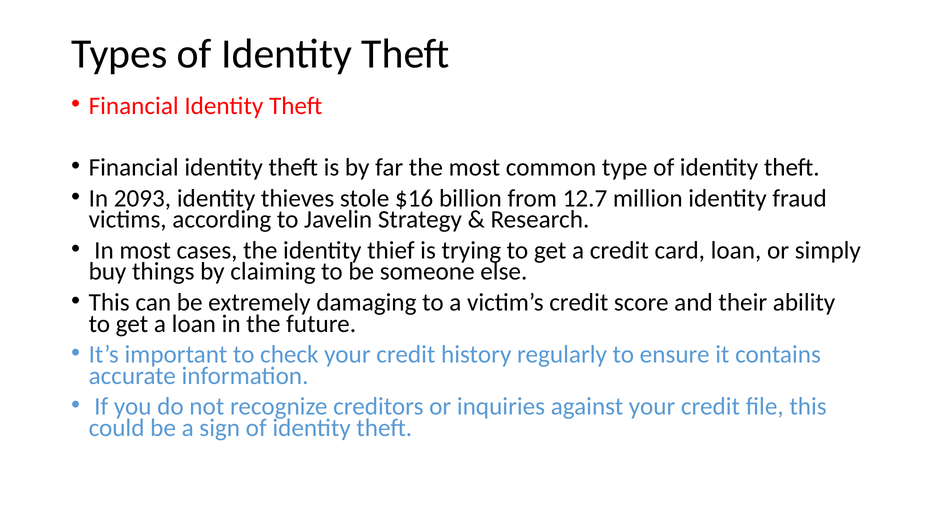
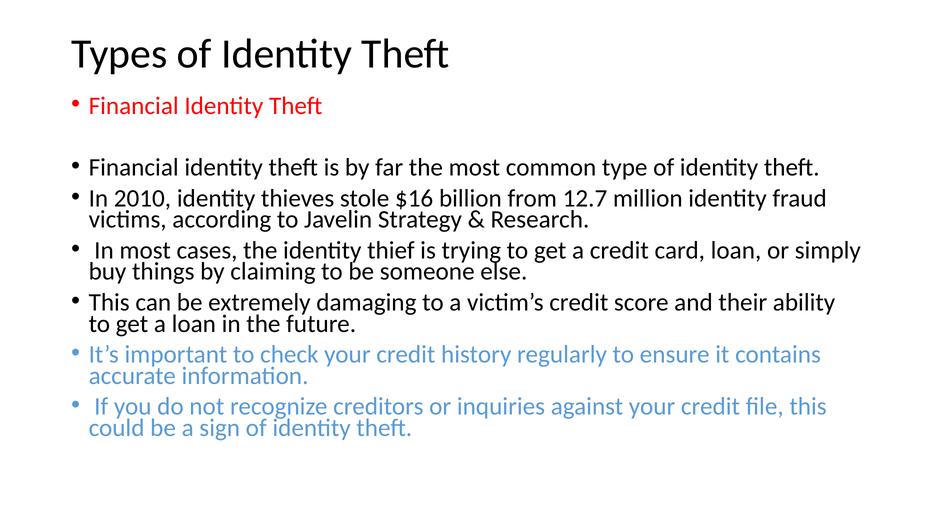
2093: 2093 -> 2010
